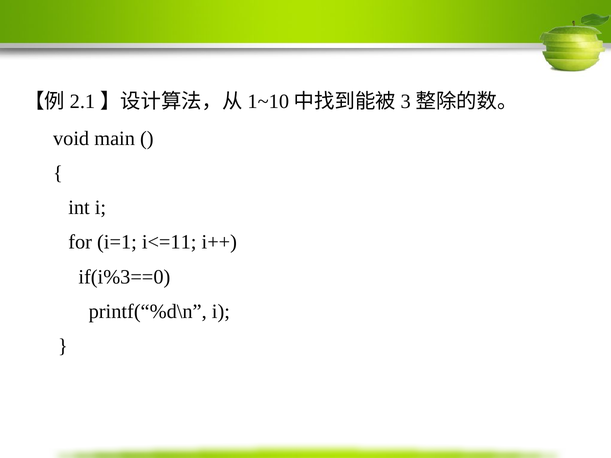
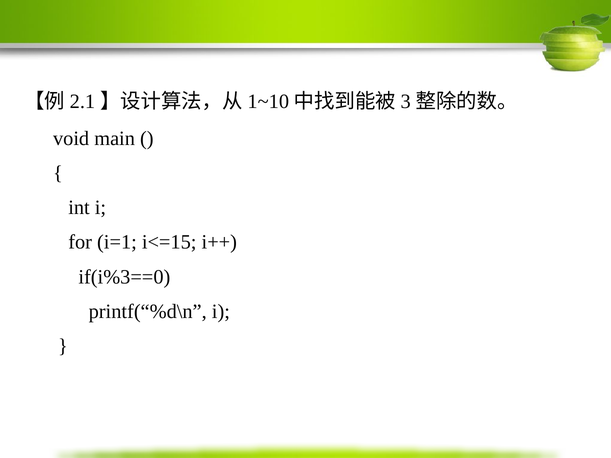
i<=11: i<=11 -> i<=15
